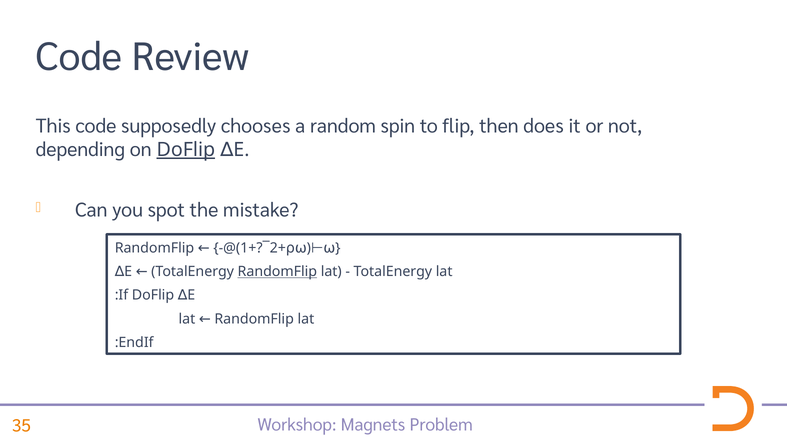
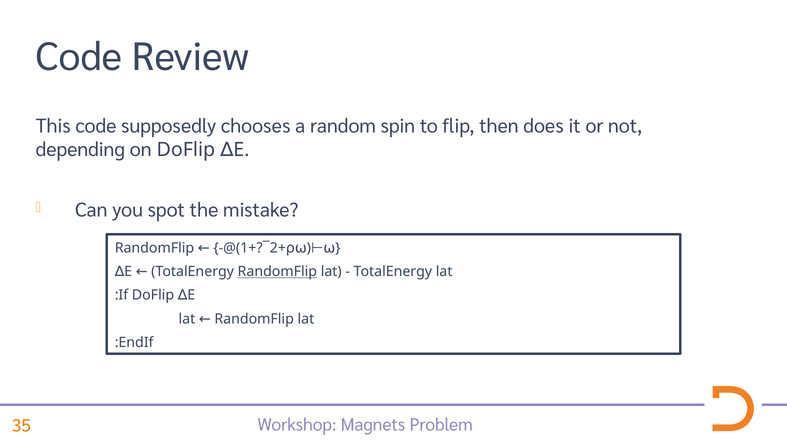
DoFlip at (186, 150) underline: present -> none
